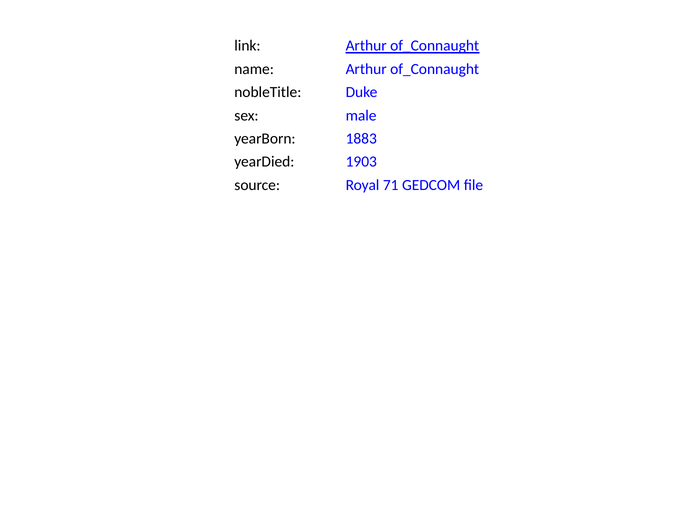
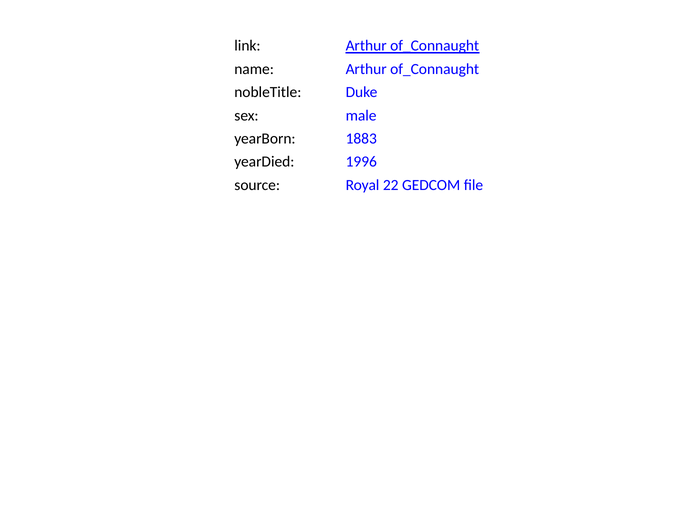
1903: 1903 -> 1996
71: 71 -> 22
